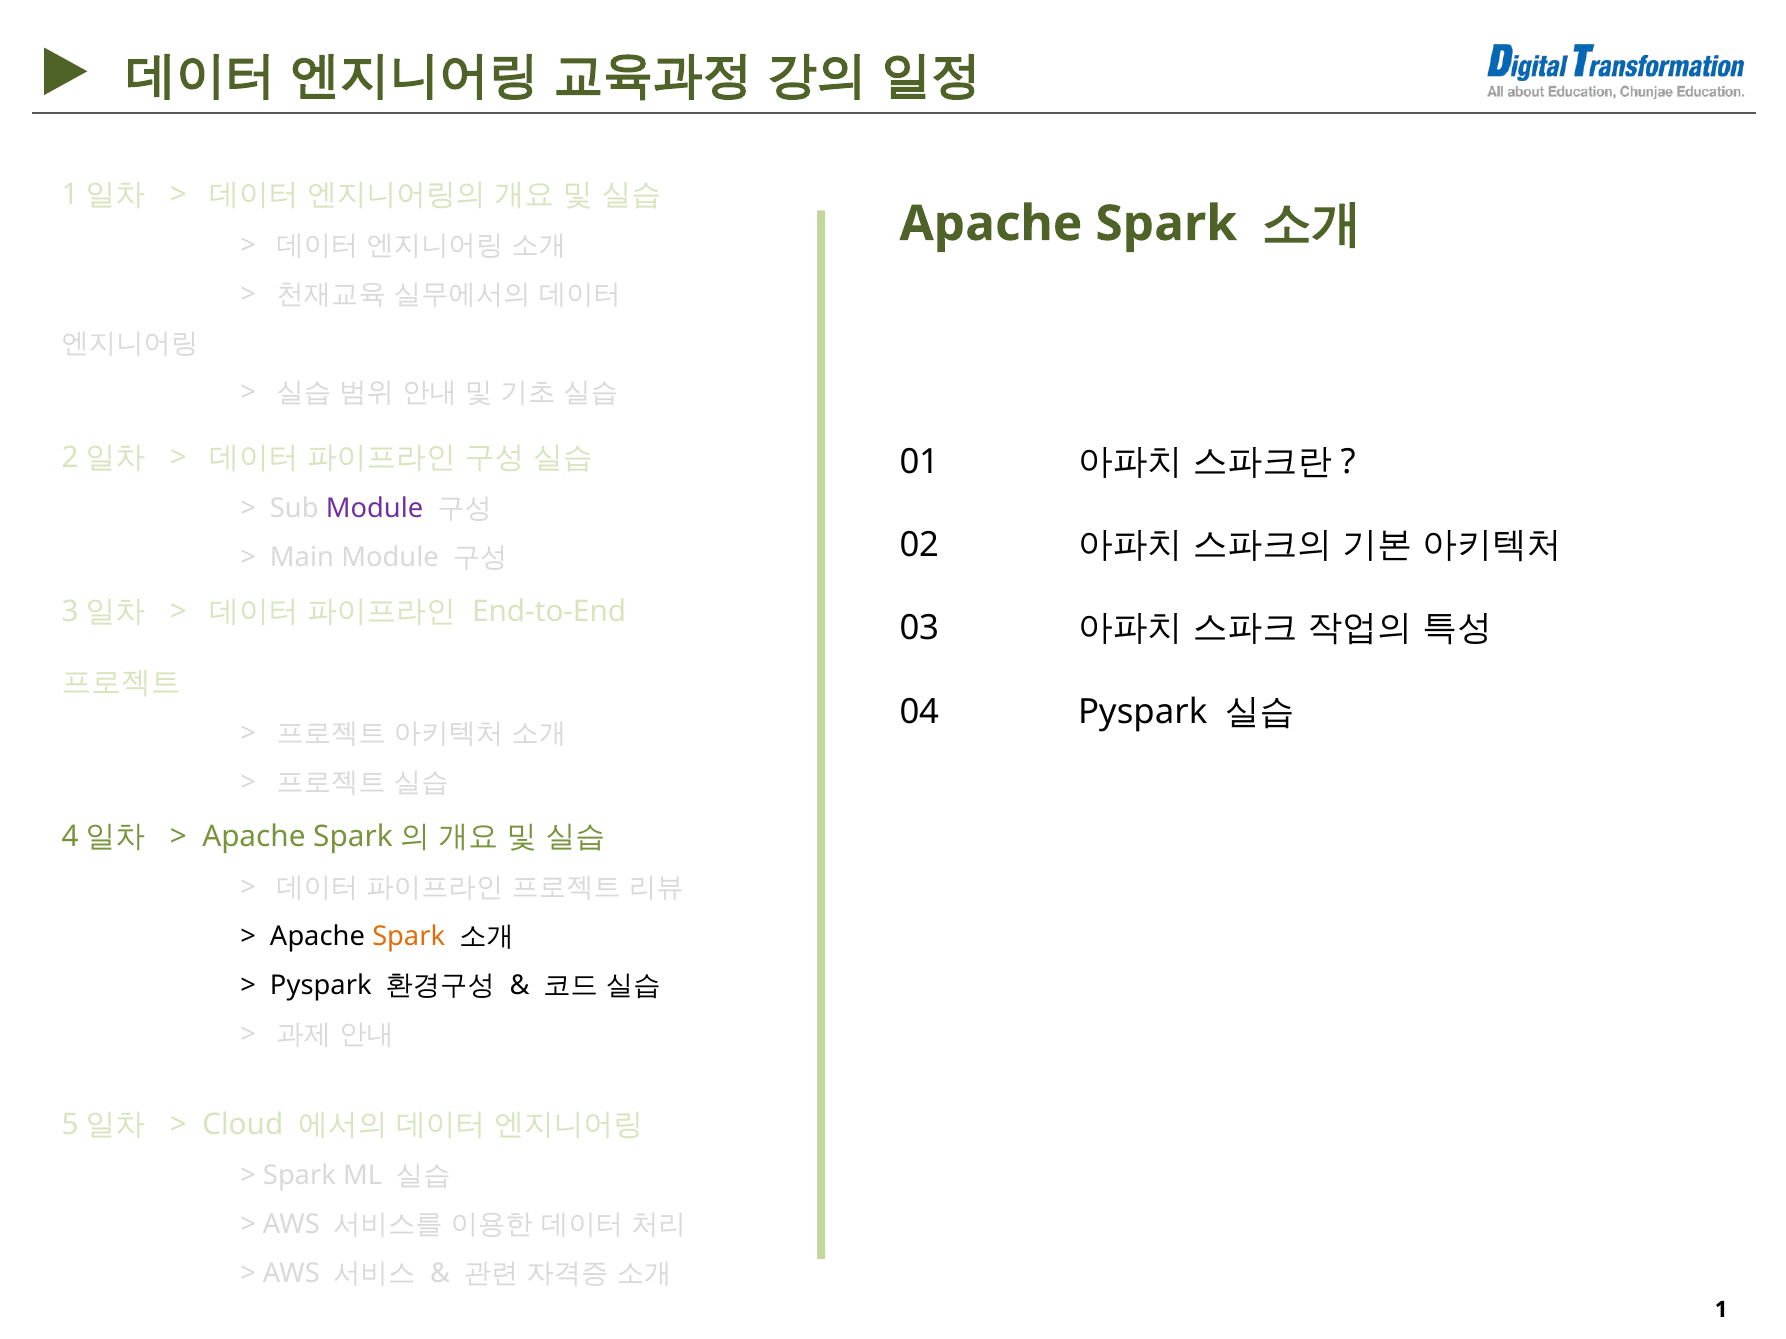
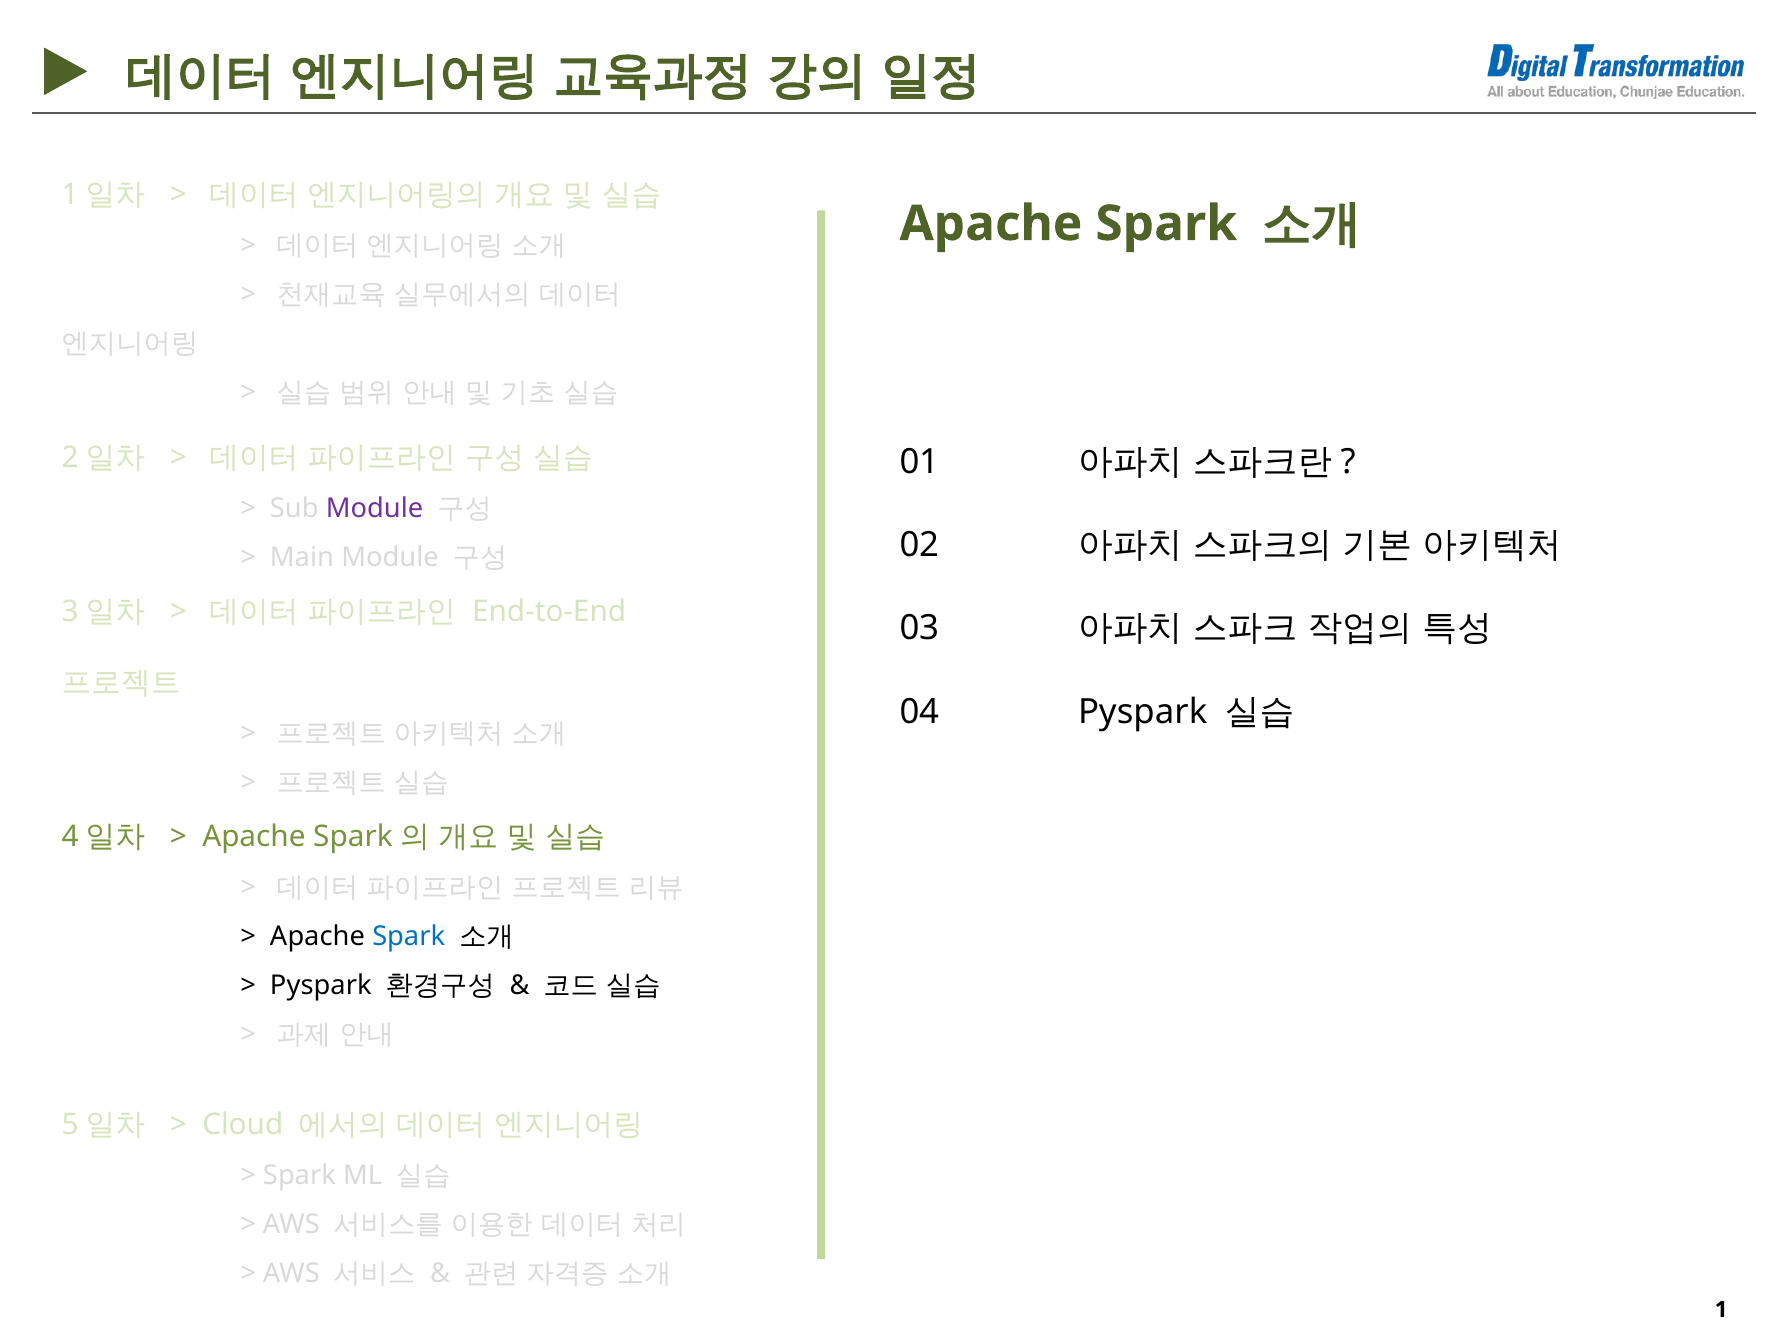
Spark at (409, 937) colour: orange -> blue
